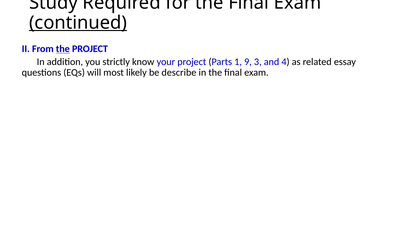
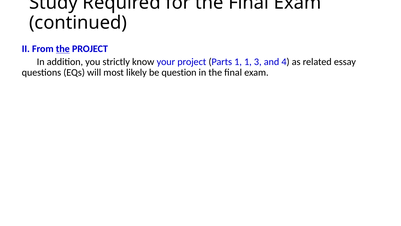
continued underline: present -> none
1 9: 9 -> 1
describe: describe -> question
